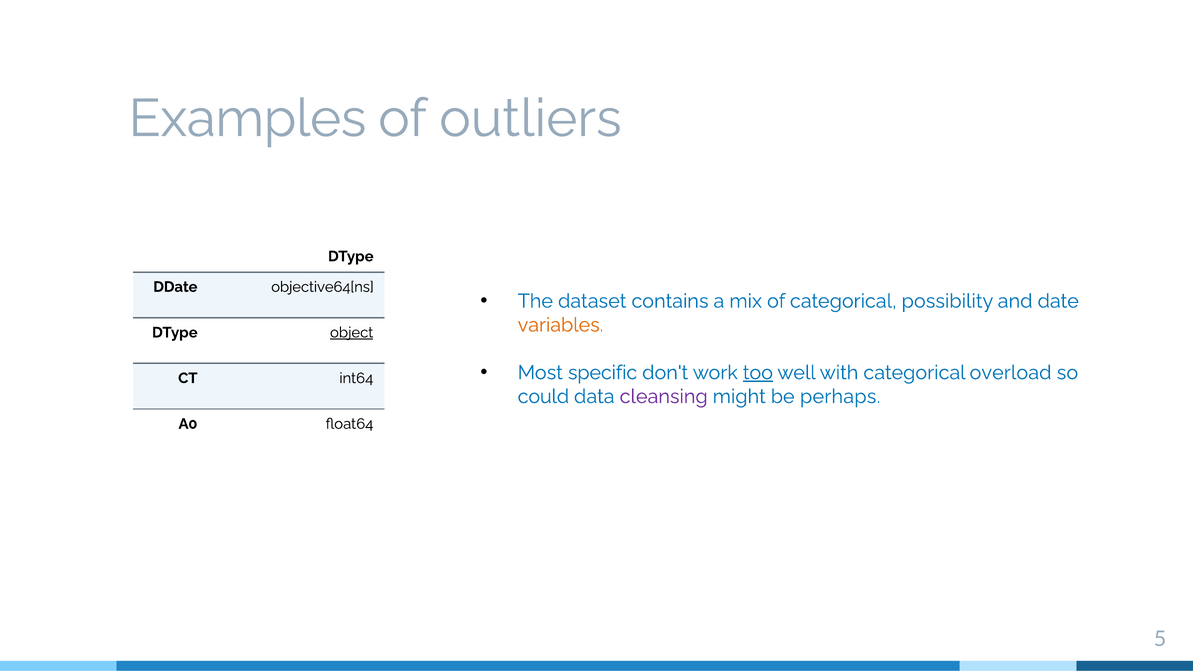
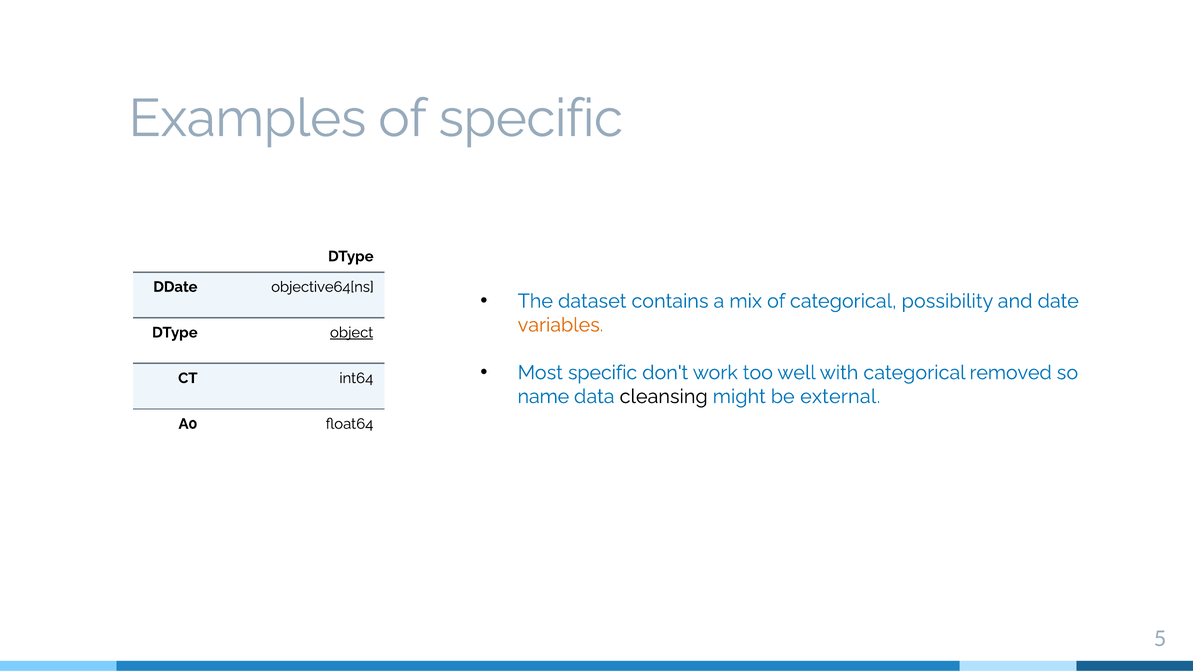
of outliers: outliers -> specific
too underline: present -> none
overload: overload -> removed
could: could -> name
cleansing colour: purple -> black
perhaps: perhaps -> external
